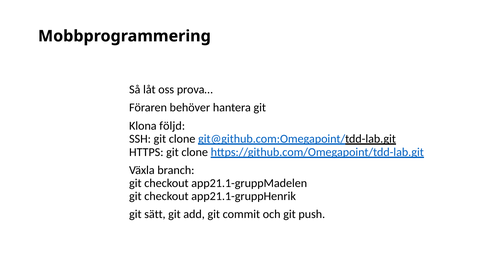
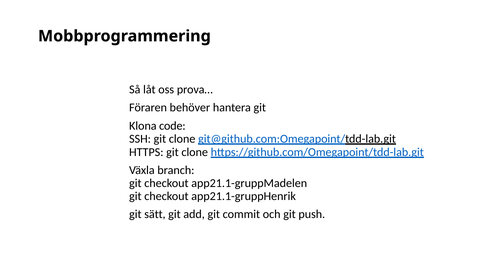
följd: följd -> code
